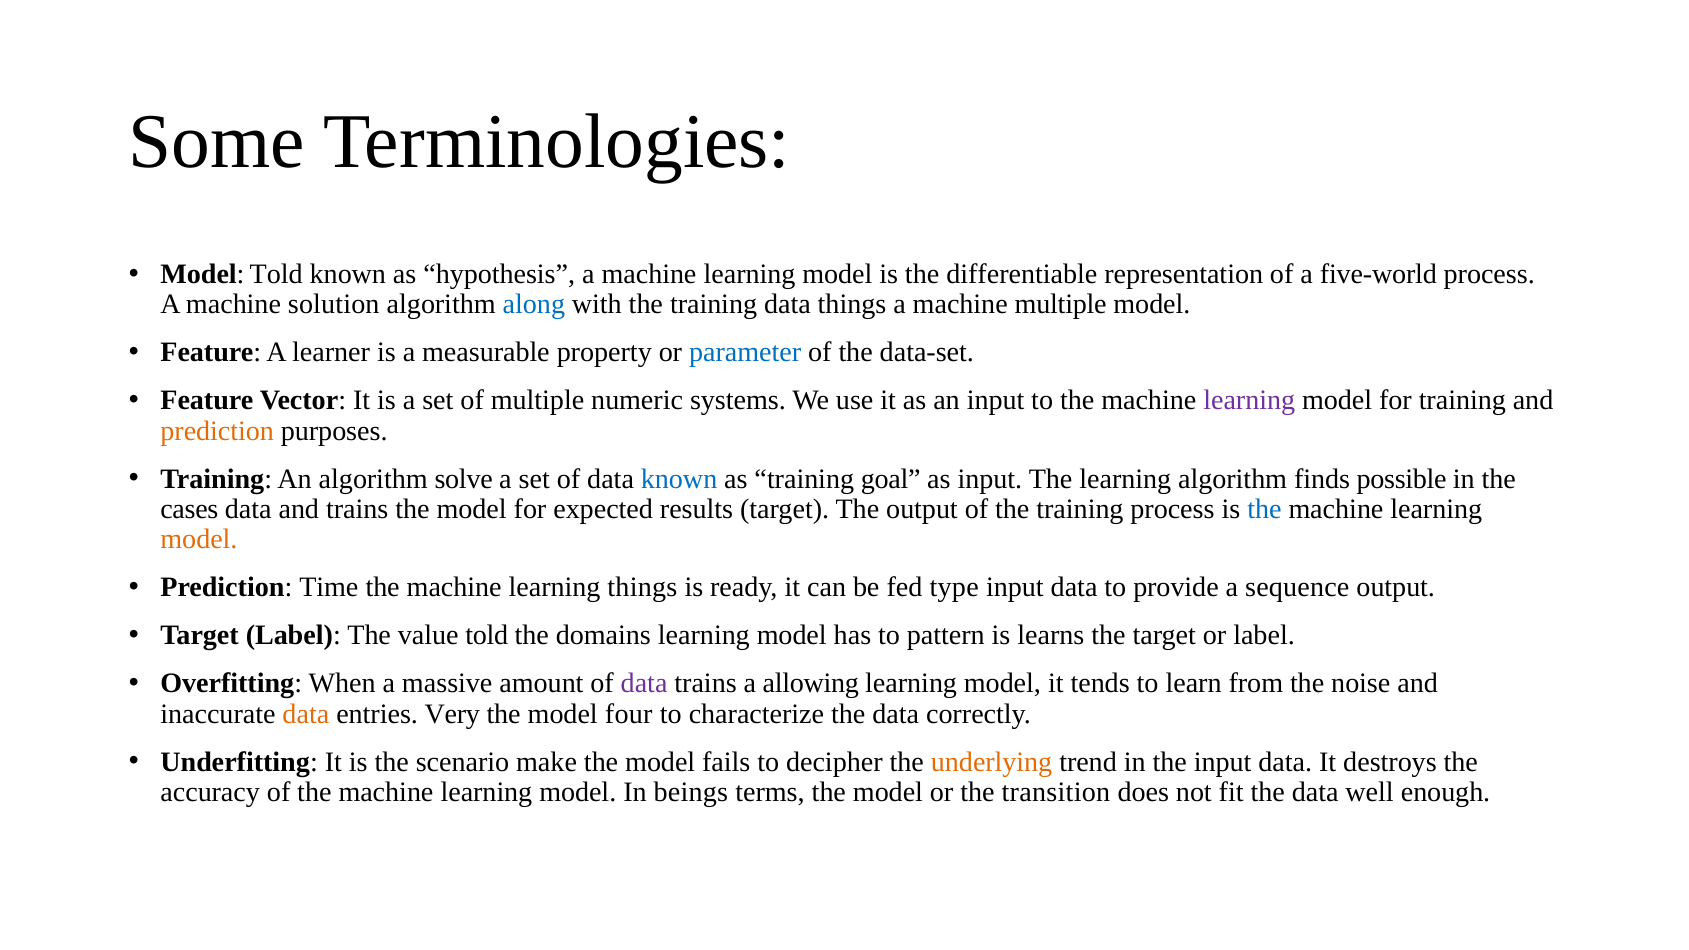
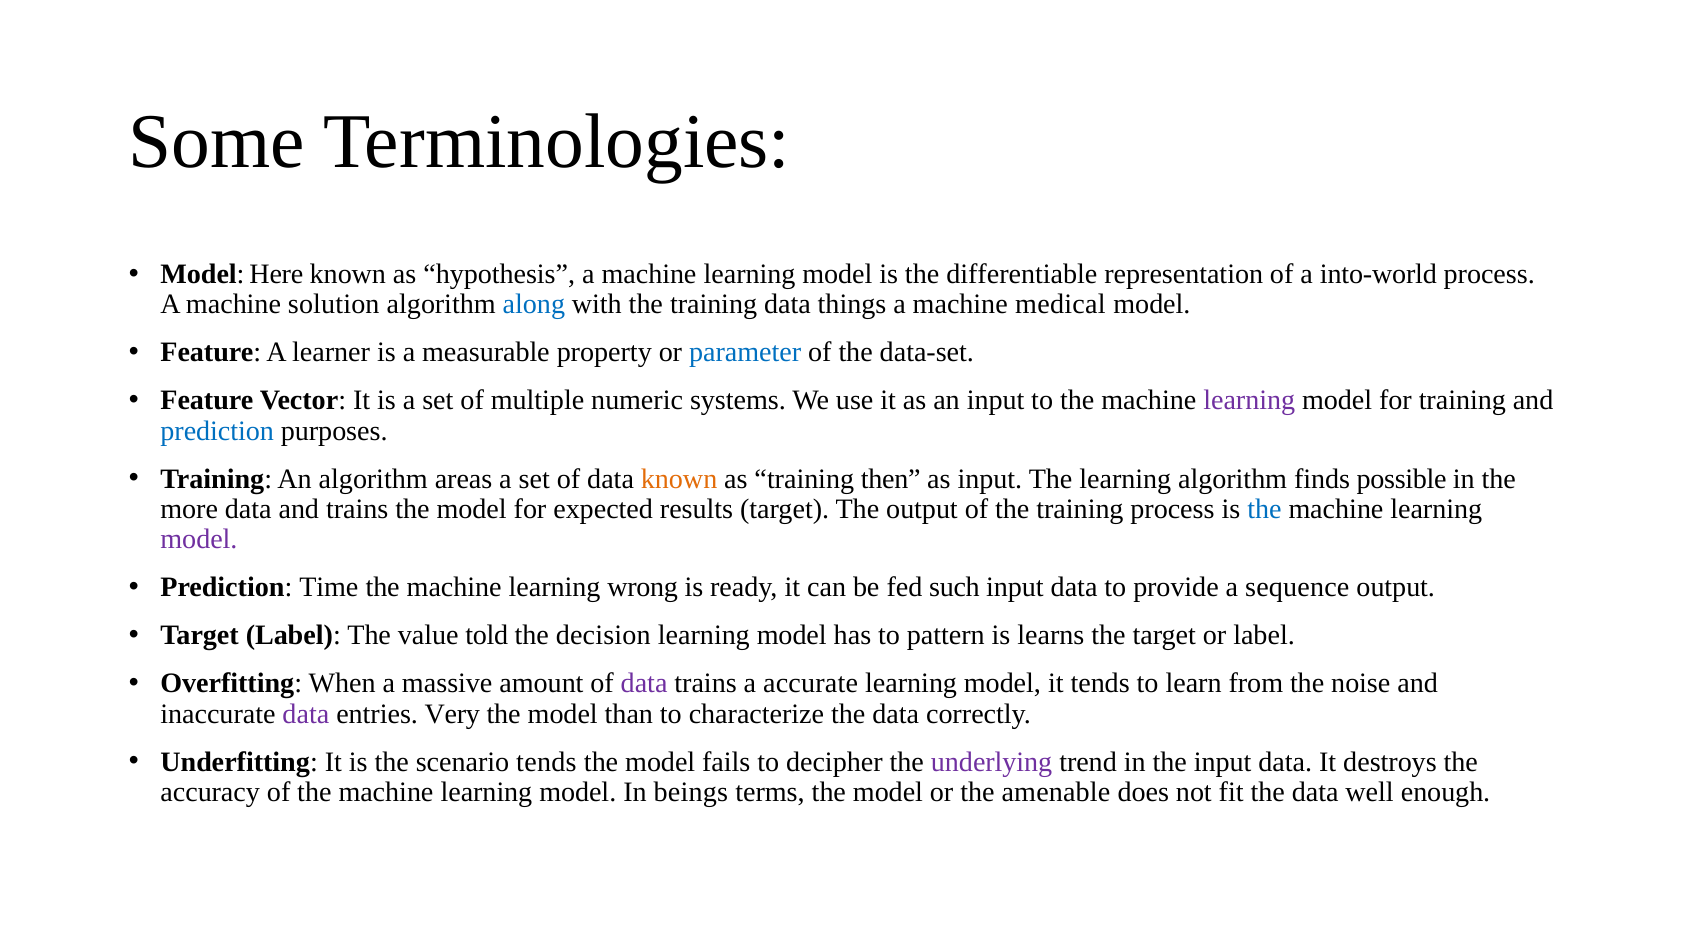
Model Told: Told -> Here
five-world: five-world -> into-world
machine multiple: multiple -> medical
prediction at (217, 431) colour: orange -> blue
solve: solve -> areas
known at (679, 479) colour: blue -> orange
goal: goal -> then
cases: cases -> more
model at (199, 540) colour: orange -> purple
learning things: things -> wrong
type: type -> such
domains: domains -> decision
allowing: allowing -> accurate
data at (306, 714) colour: orange -> purple
four: four -> than
scenario make: make -> tends
underlying colour: orange -> purple
transition: transition -> amenable
